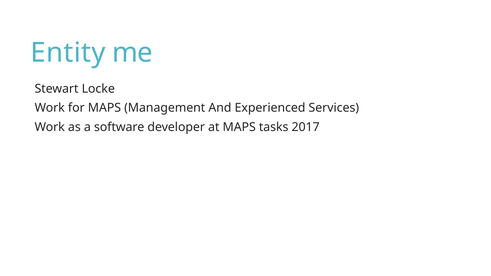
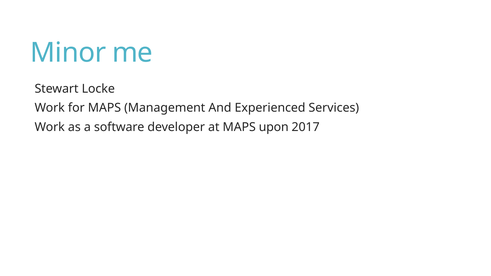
Entity: Entity -> Minor
tasks: tasks -> upon
